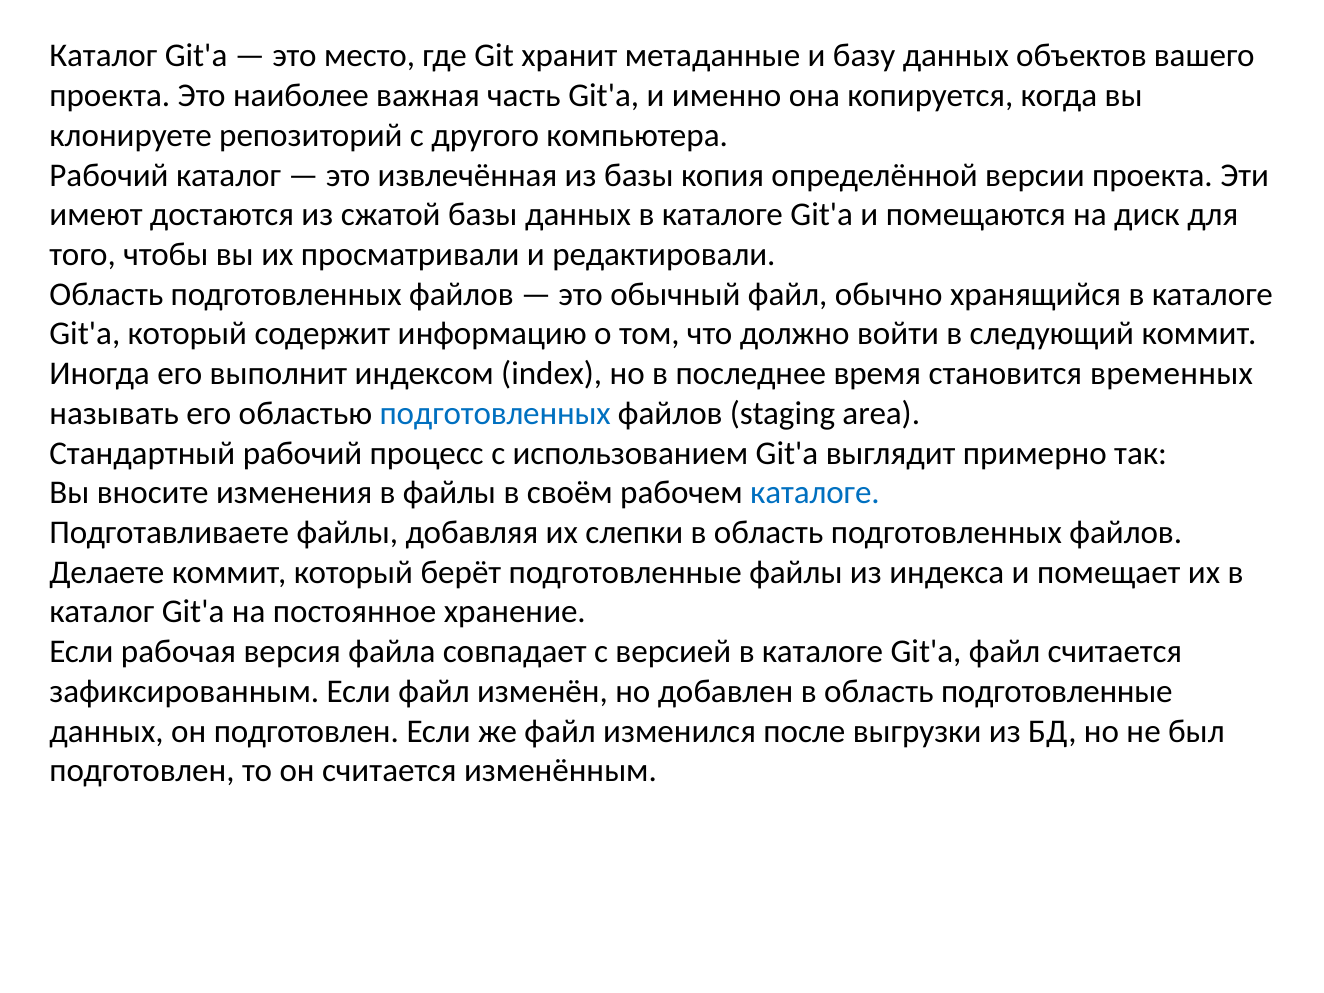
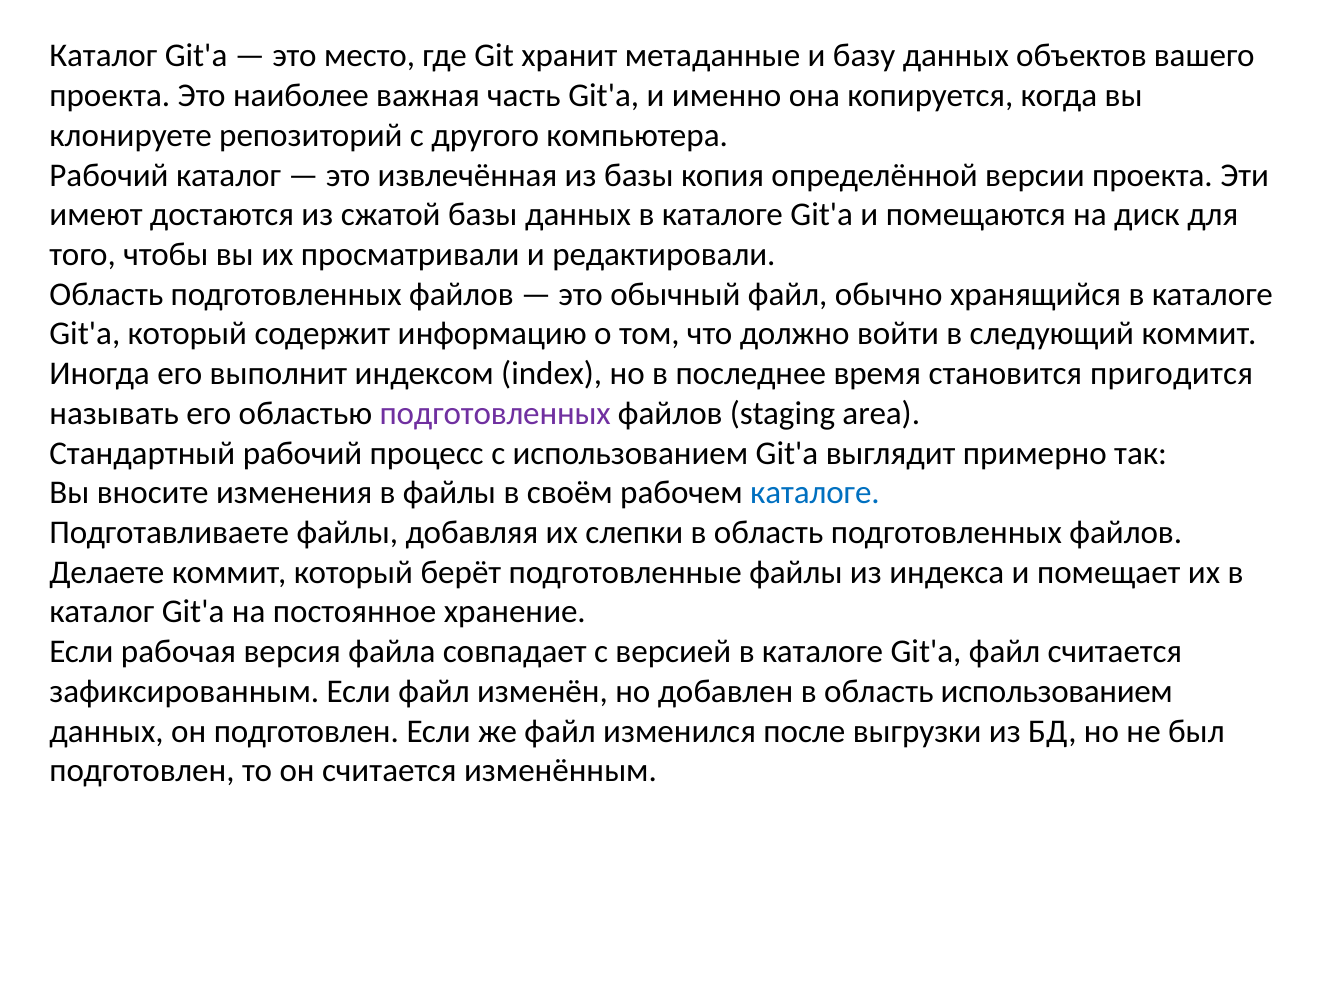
временных: временных -> пригодится
подготовленных at (495, 413) colour: blue -> purple
область подготовленные: подготовленные -> использованием
